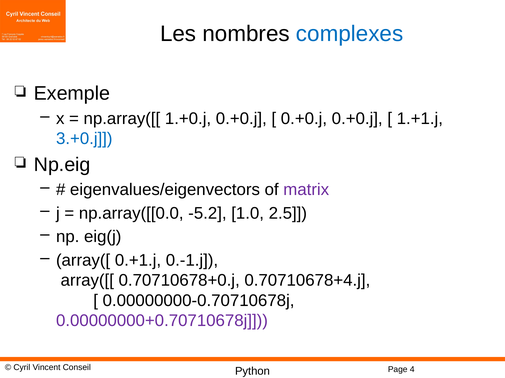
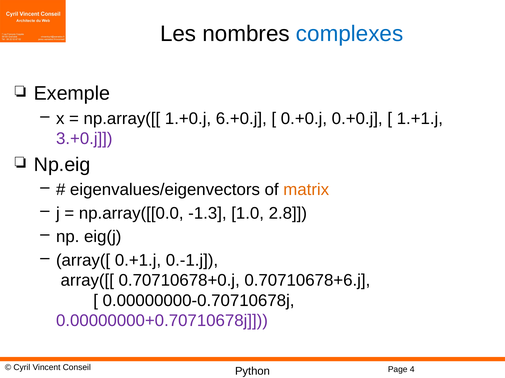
1.+0.j 0.+0.j: 0.+0.j -> 6.+0.j
3.+0.j colour: blue -> purple
matrix colour: purple -> orange
-5.2: -5.2 -> -1.3
2.5: 2.5 -> 2.8
0.70710678+4.j: 0.70710678+4.j -> 0.70710678+6.j
